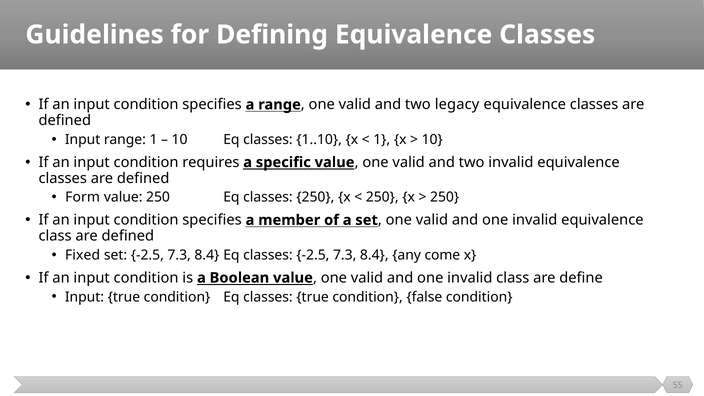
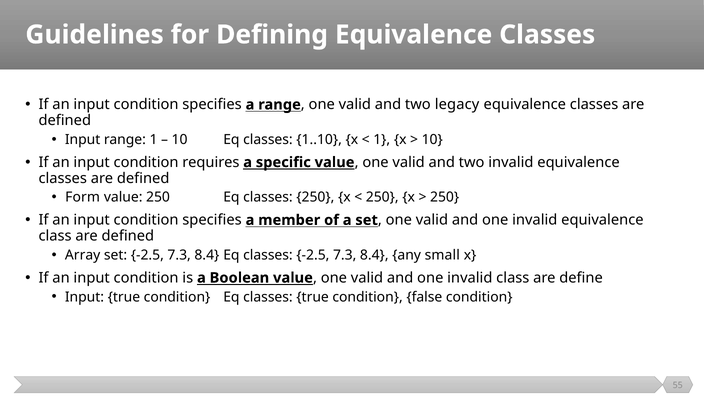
Fixed: Fixed -> Array
come: come -> small
